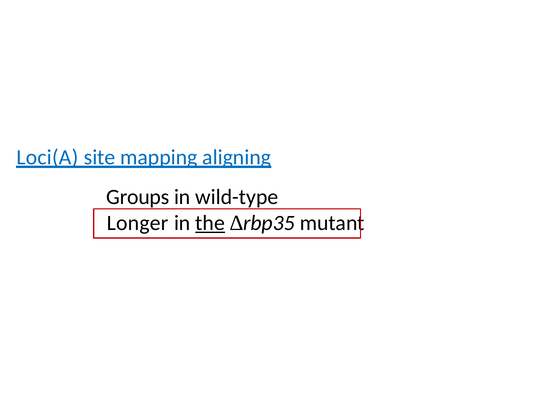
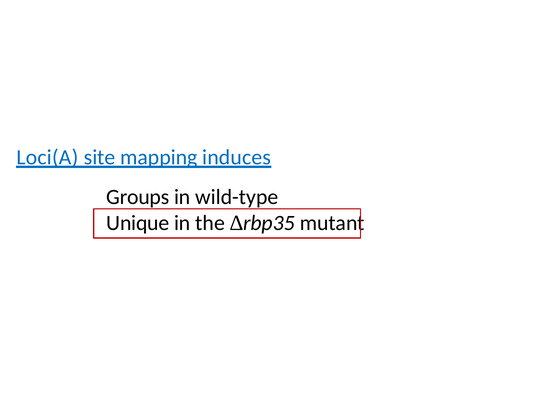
aligning: aligning -> induces
Longer: Longer -> Unique
the underline: present -> none
